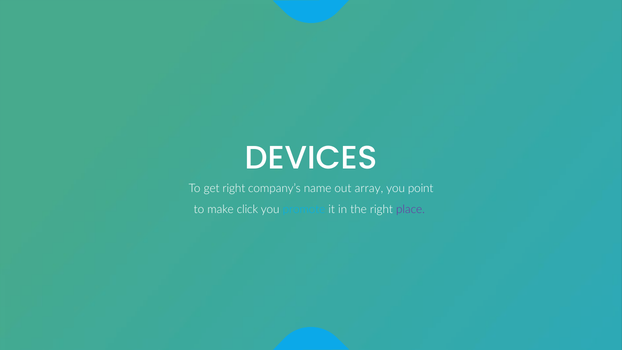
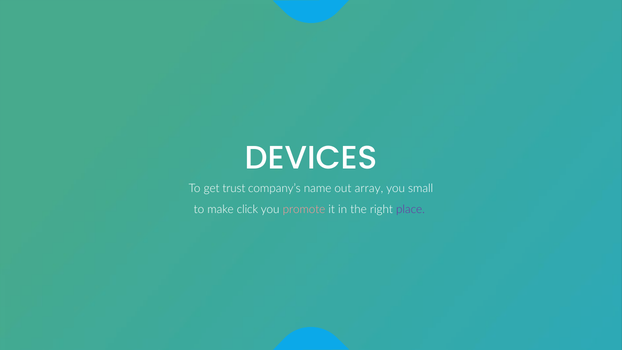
get right: right -> trust
point: point -> small
promote colour: light blue -> pink
